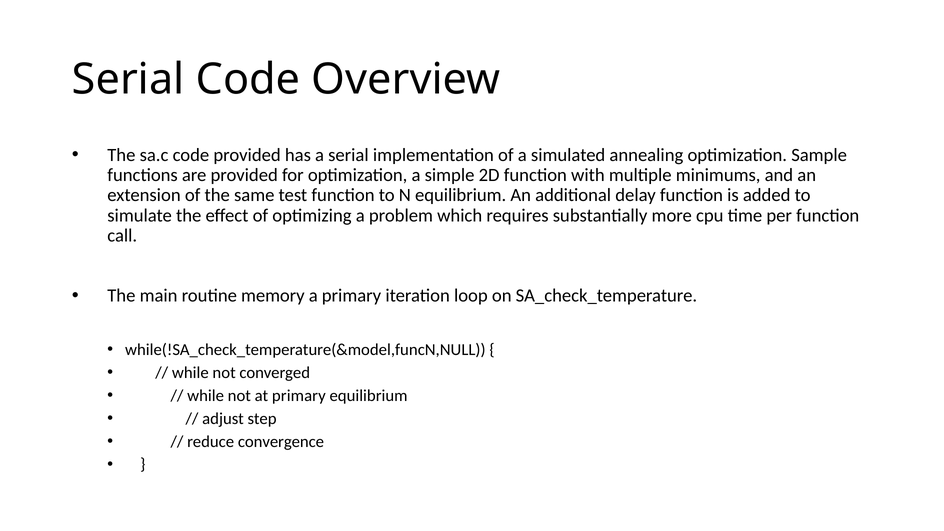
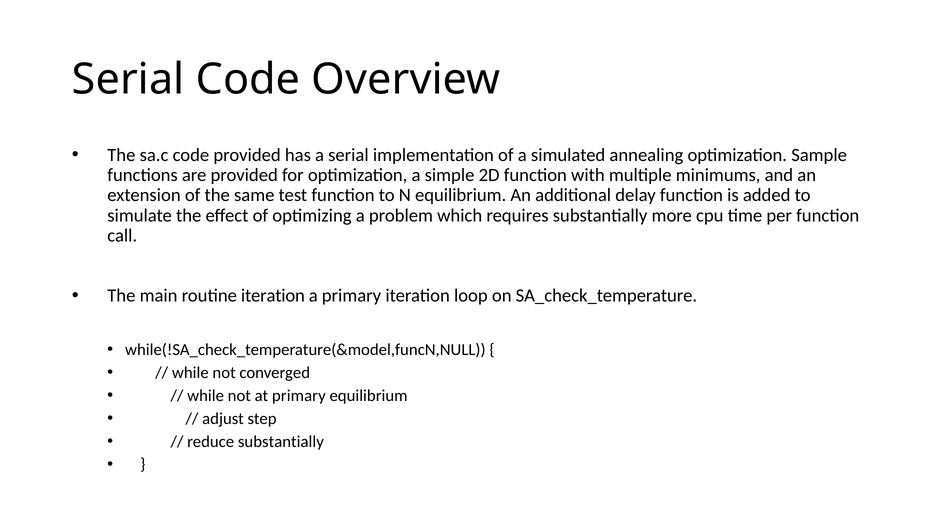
routine memory: memory -> iteration
reduce convergence: convergence -> substantially
